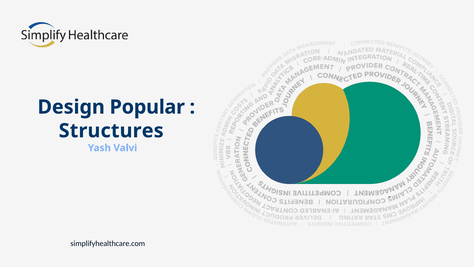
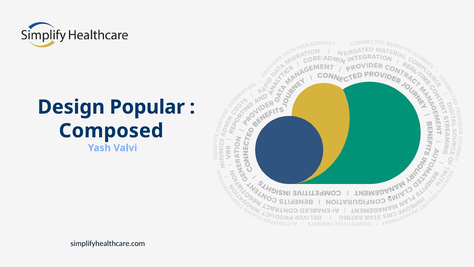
Structures: Structures -> Composed
